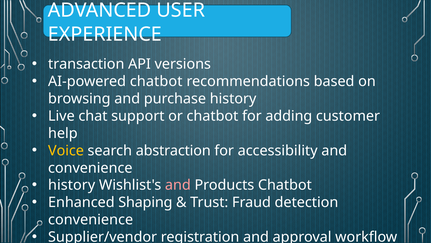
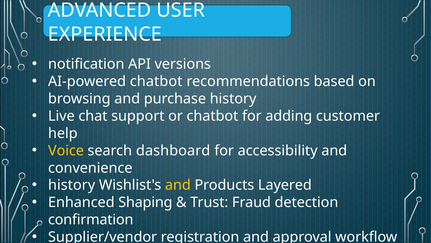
transaction: transaction -> notification
search abstraction: abstraction -> dashboard
and at (178, 185) colour: pink -> yellow
Products Chatbot: Chatbot -> Layered
convenience at (91, 219): convenience -> confirmation
